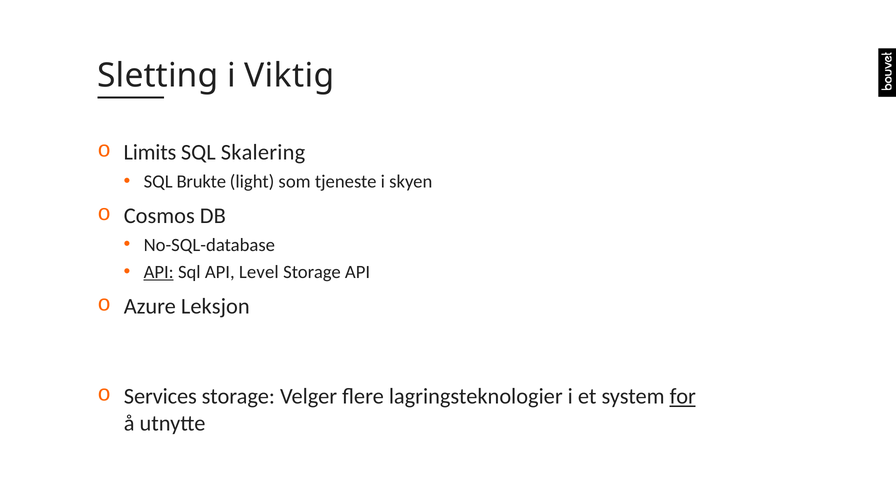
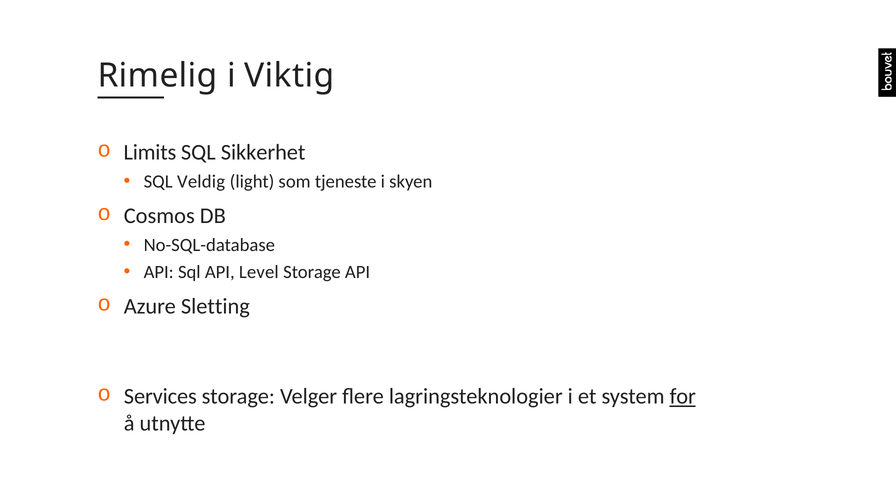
Sletting: Sletting -> Rimelig
Skalering: Skalering -> Sikkerhet
Brukte: Brukte -> Veldig
API at (159, 272) underline: present -> none
Leksjon: Leksjon -> Sletting
